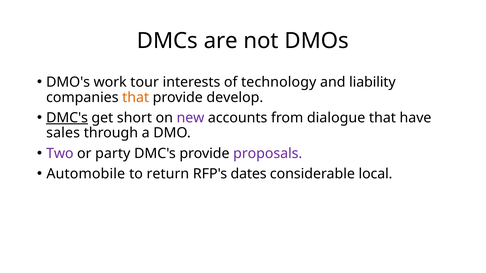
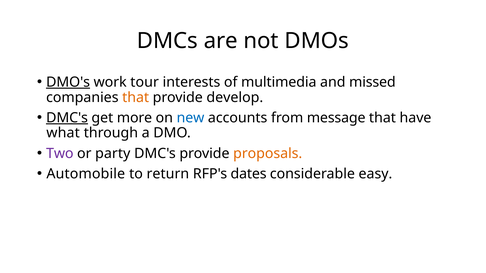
DMO's underline: none -> present
technology: technology -> multimedia
liability: liability -> missed
short: short -> more
new colour: purple -> blue
dialogue: dialogue -> message
sales: sales -> what
proposals colour: purple -> orange
local: local -> easy
